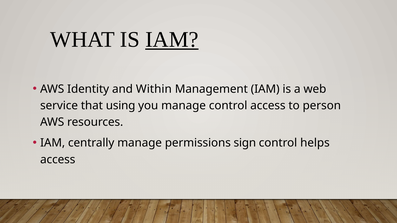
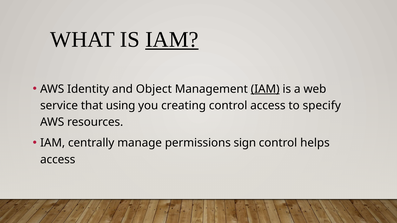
Within: Within -> Object
IAM at (265, 89) underline: none -> present
you manage: manage -> creating
person: person -> specify
